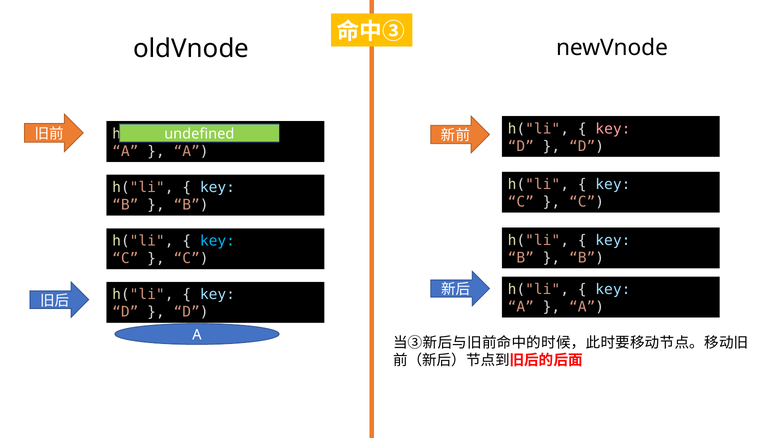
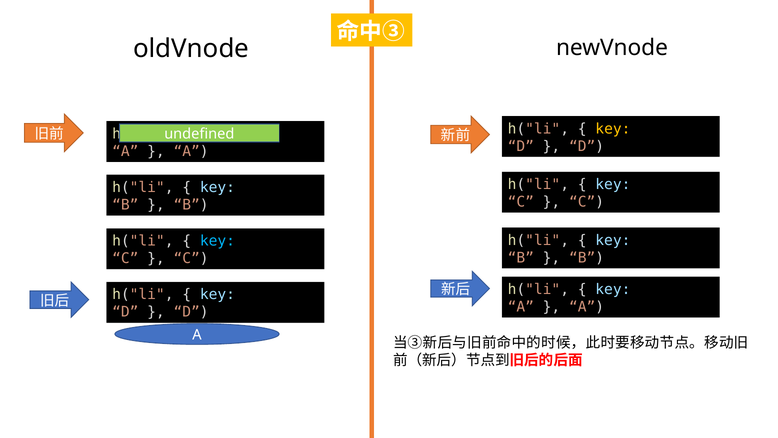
key at (613, 129) colour: pink -> yellow
